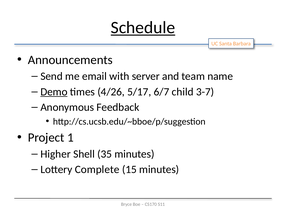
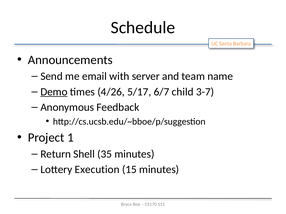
Schedule underline: present -> none
Higher: Higher -> Return
Complete: Complete -> Execution
